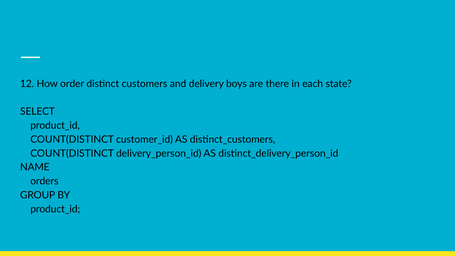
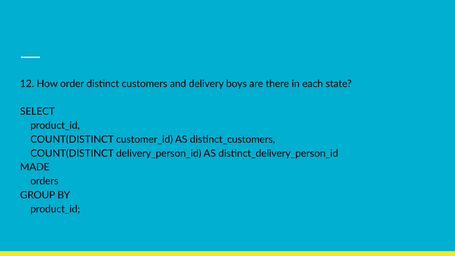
NAME: NAME -> MADE
